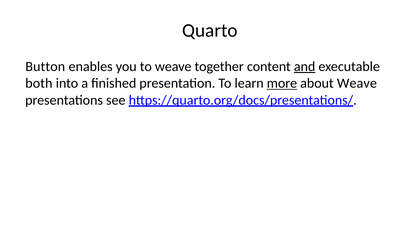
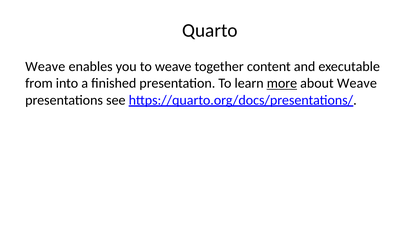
Button at (45, 67): Button -> Weave
and underline: present -> none
both: both -> from
